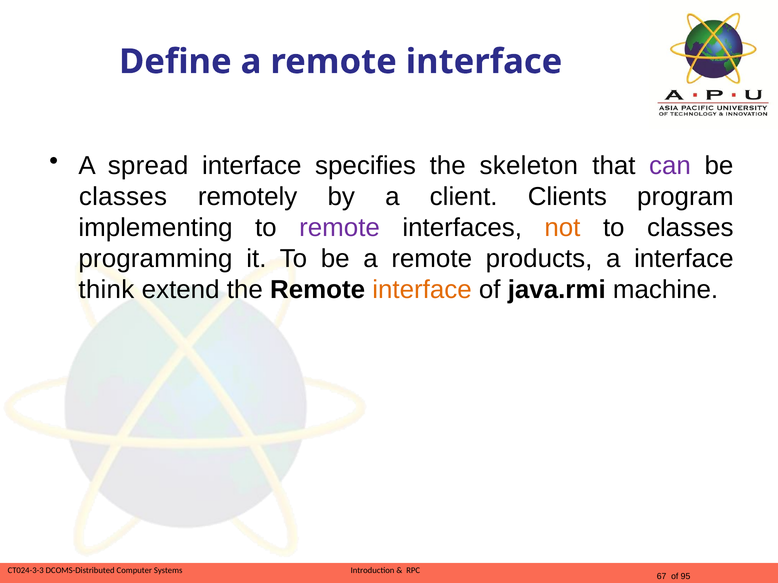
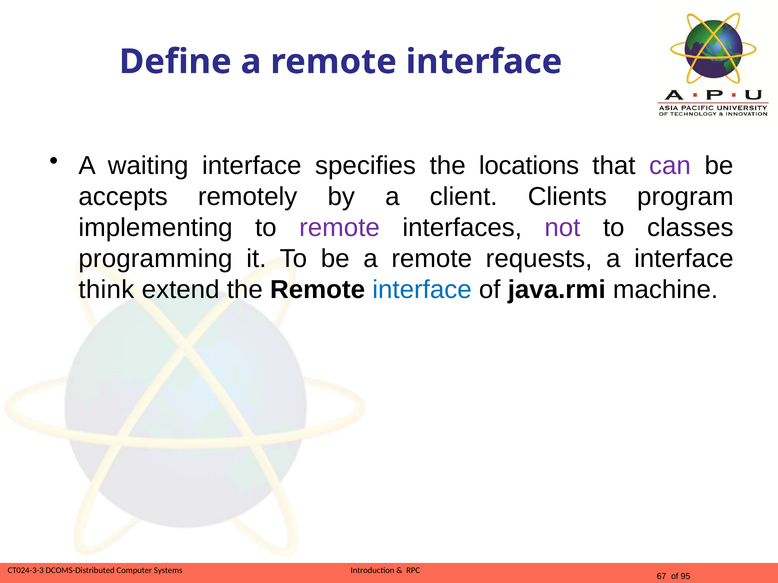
spread: spread -> waiting
skeleton: skeleton -> locations
classes at (123, 197): classes -> accepts
not colour: orange -> purple
products: products -> requests
interface at (422, 290) colour: orange -> blue
